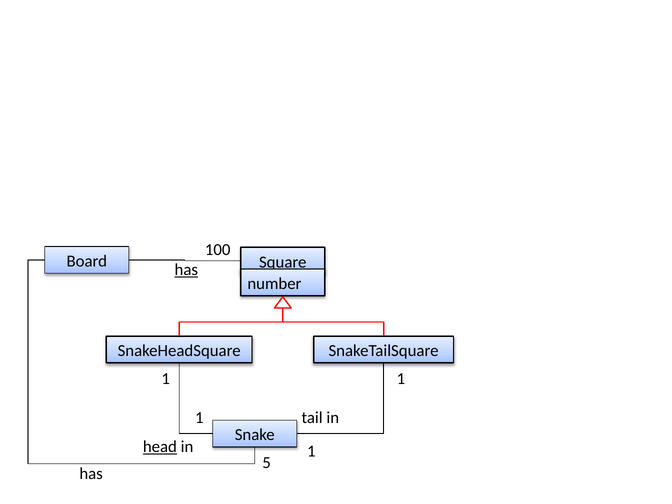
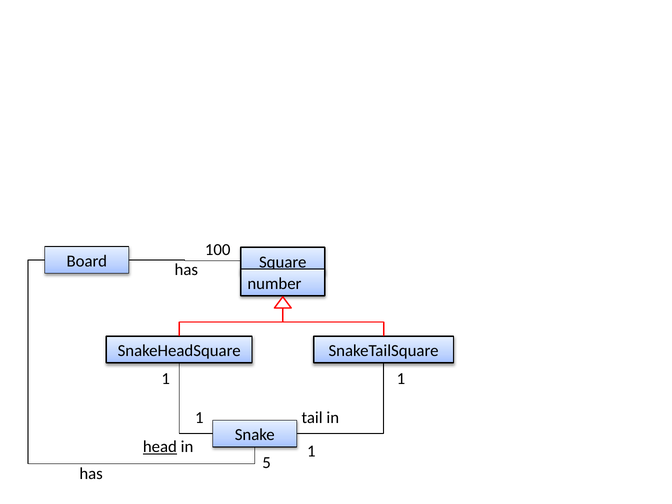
has at (186, 270) underline: present -> none
